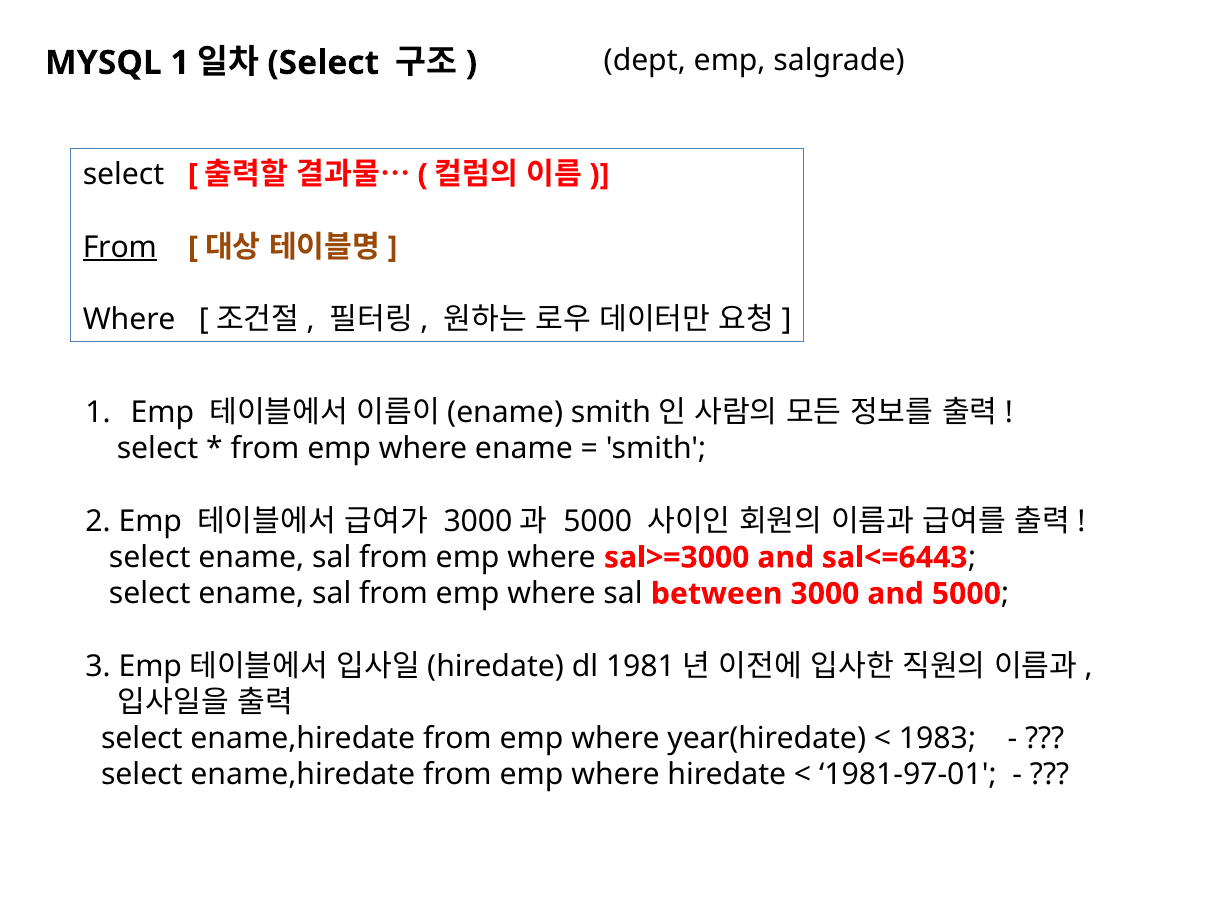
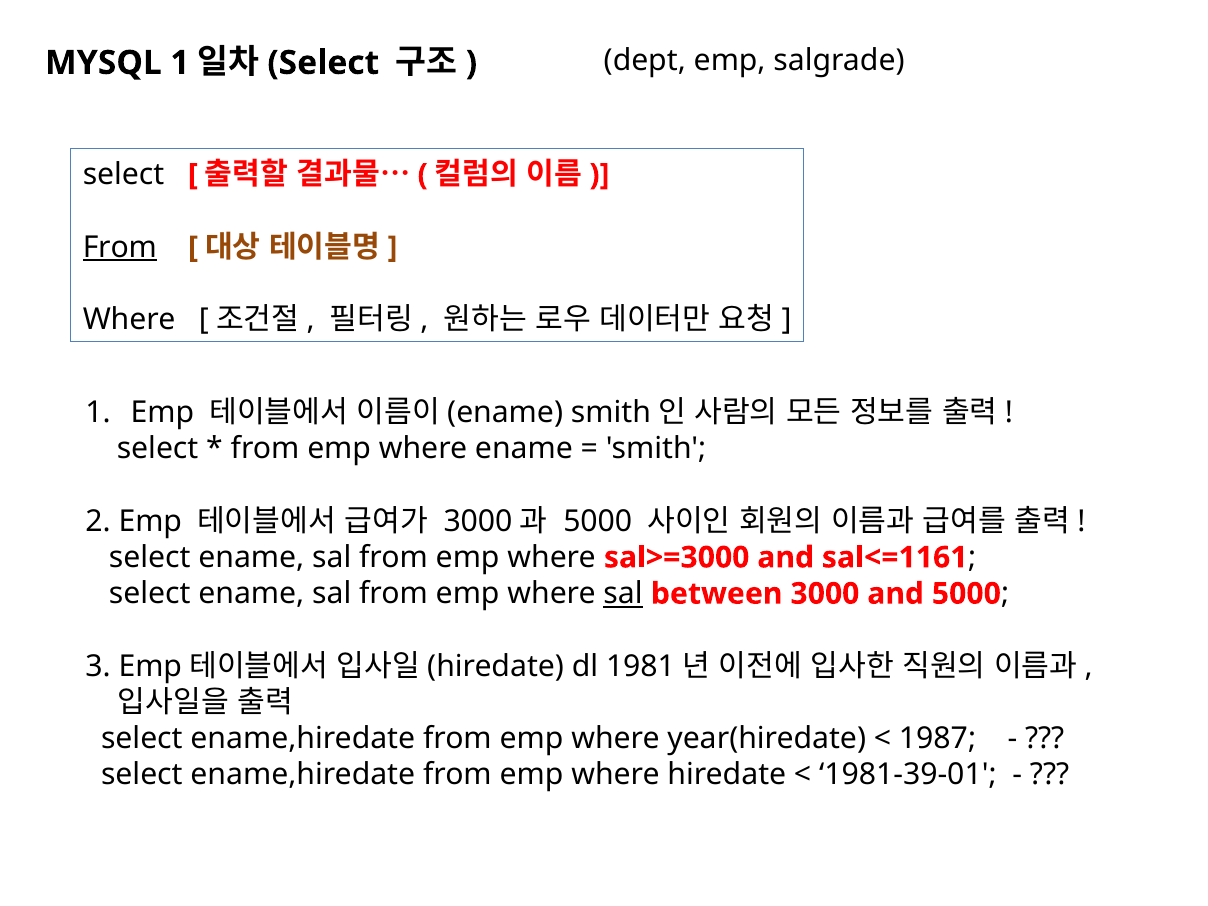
sal<=6443: sal<=6443 -> sal<=1161
sal at (623, 594) underline: none -> present
1983: 1983 -> 1987
1981-97-01: 1981-97-01 -> 1981-39-01
